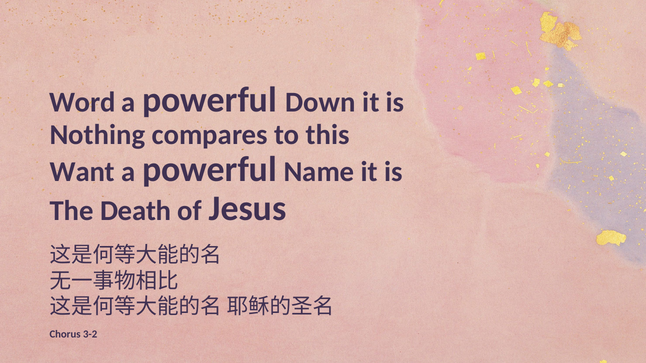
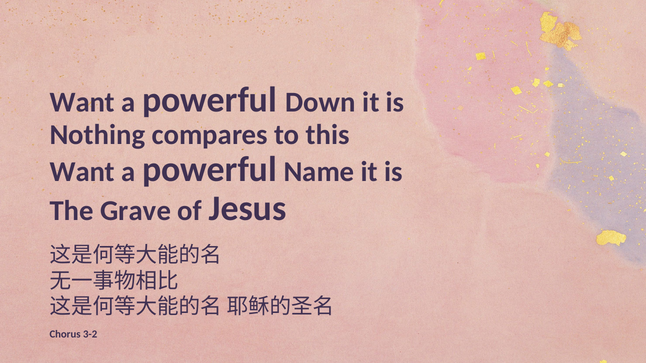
Word at (82, 102): Word -> Want
Death: Death -> Grave
